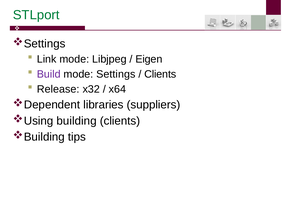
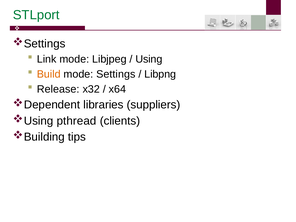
Eigen: Eigen -> Using
Build colour: purple -> orange
Clients at (160, 74): Clients -> Libpng
building: building -> pthread
